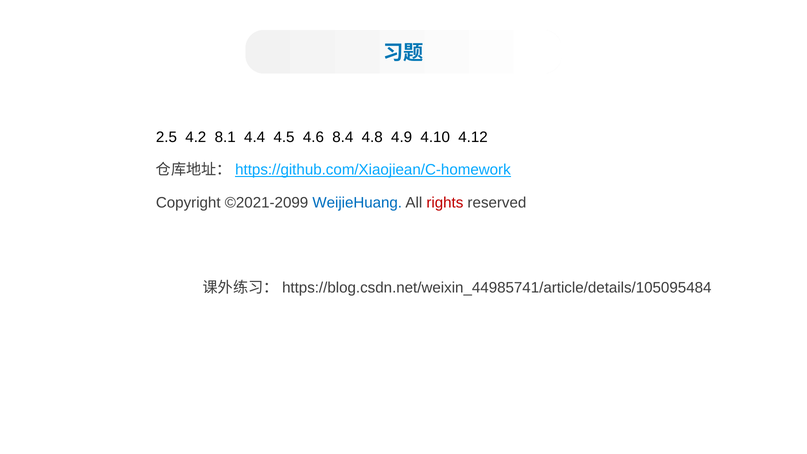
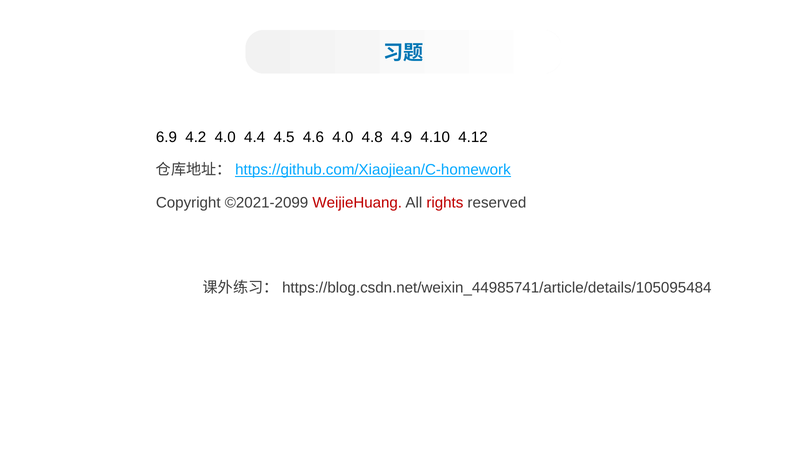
2.5: 2.5 -> 6.9
4.2 8.1: 8.1 -> 4.0
4.6 8.4: 8.4 -> 4.0
WeijieHuang colour: blue -> red
